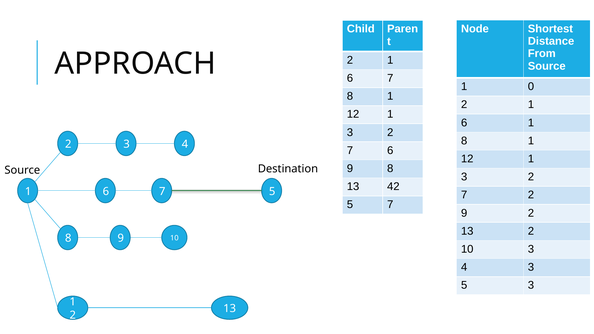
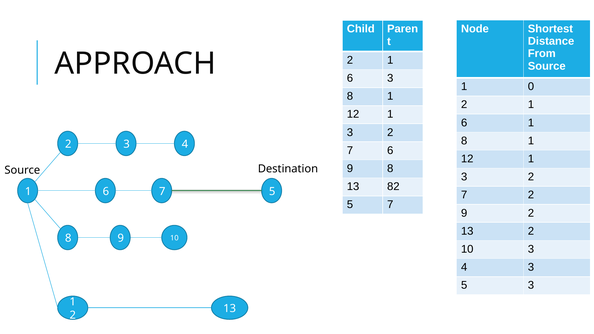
7 at (390, 78): 7 -> 3
42: 42 -> 82
